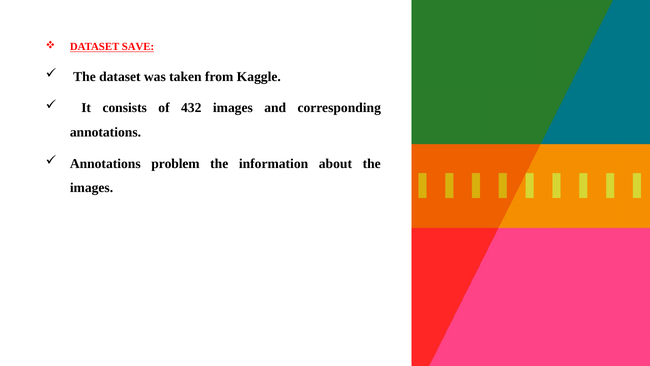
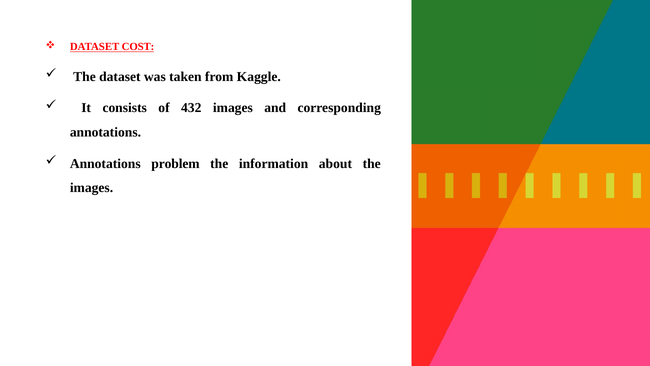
SAVE: SAVE -> COST
